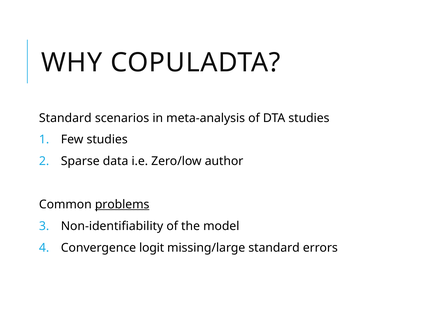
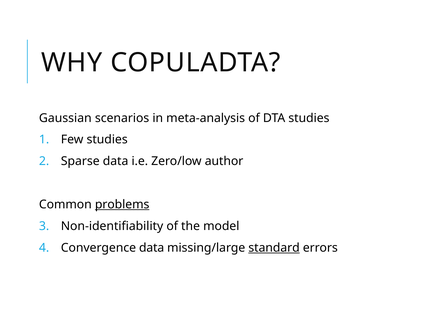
Standard at (65, 118): Standard -> Gaussian
Convergence logit: logit -> data
standard at (274, 248) underline: none -> present
